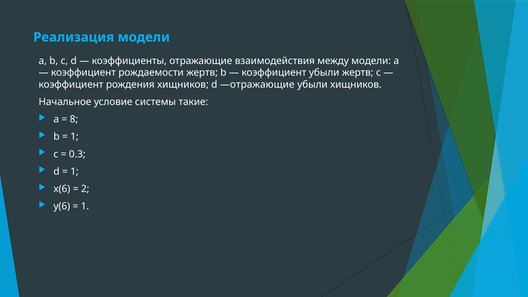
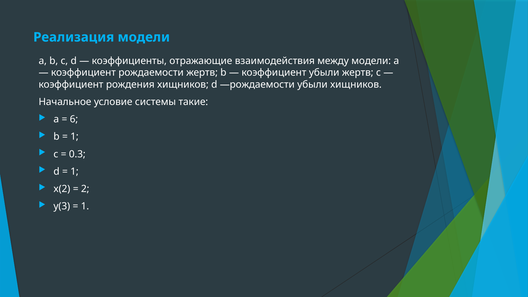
—отражающие: —отражающие -> —рождаемости
8: 8 -> 6
x(6: x(6 -> x(2
y(6: y(6 -> y(3
